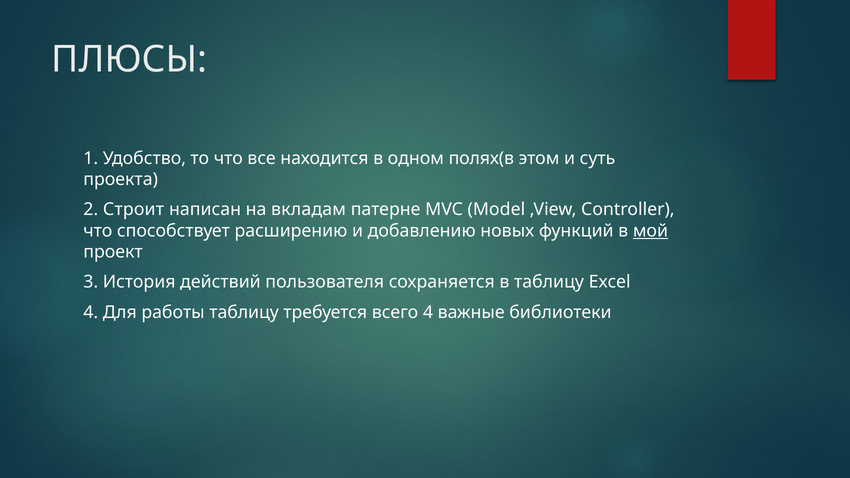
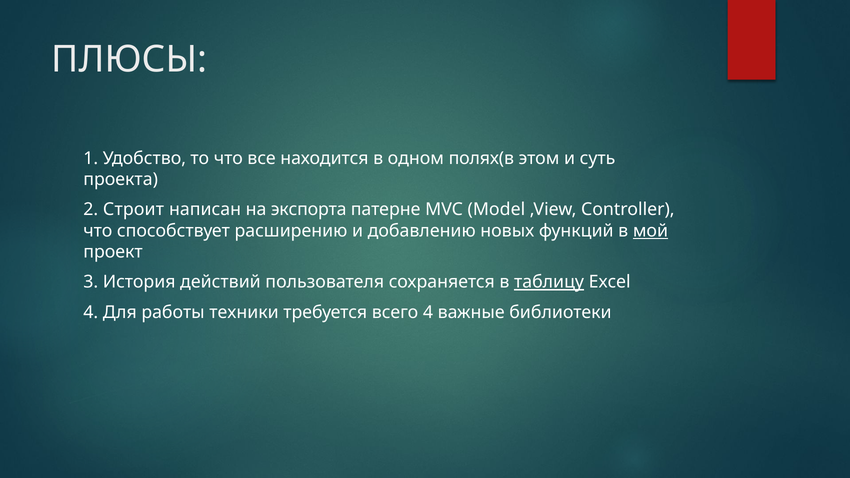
вкладам: вкладам -> экспорта
таблицу at (549, 282) underline: none -> present
работы таблицу: таблицу -> техники
